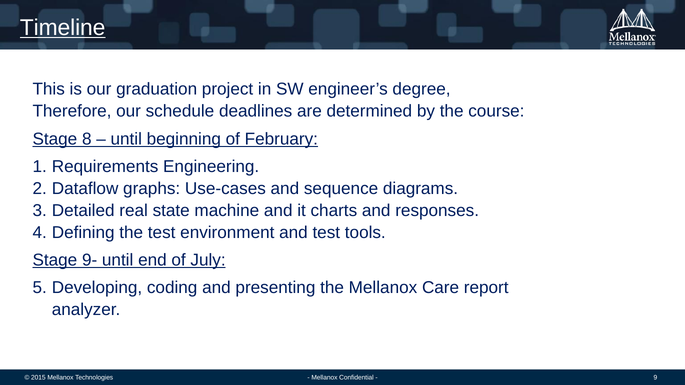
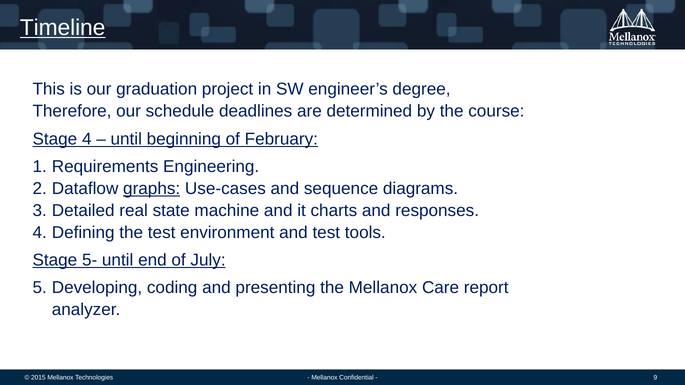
Stage 8: 8 -> 4
graphs underline: none -> present
9-: 9- -> 5-
